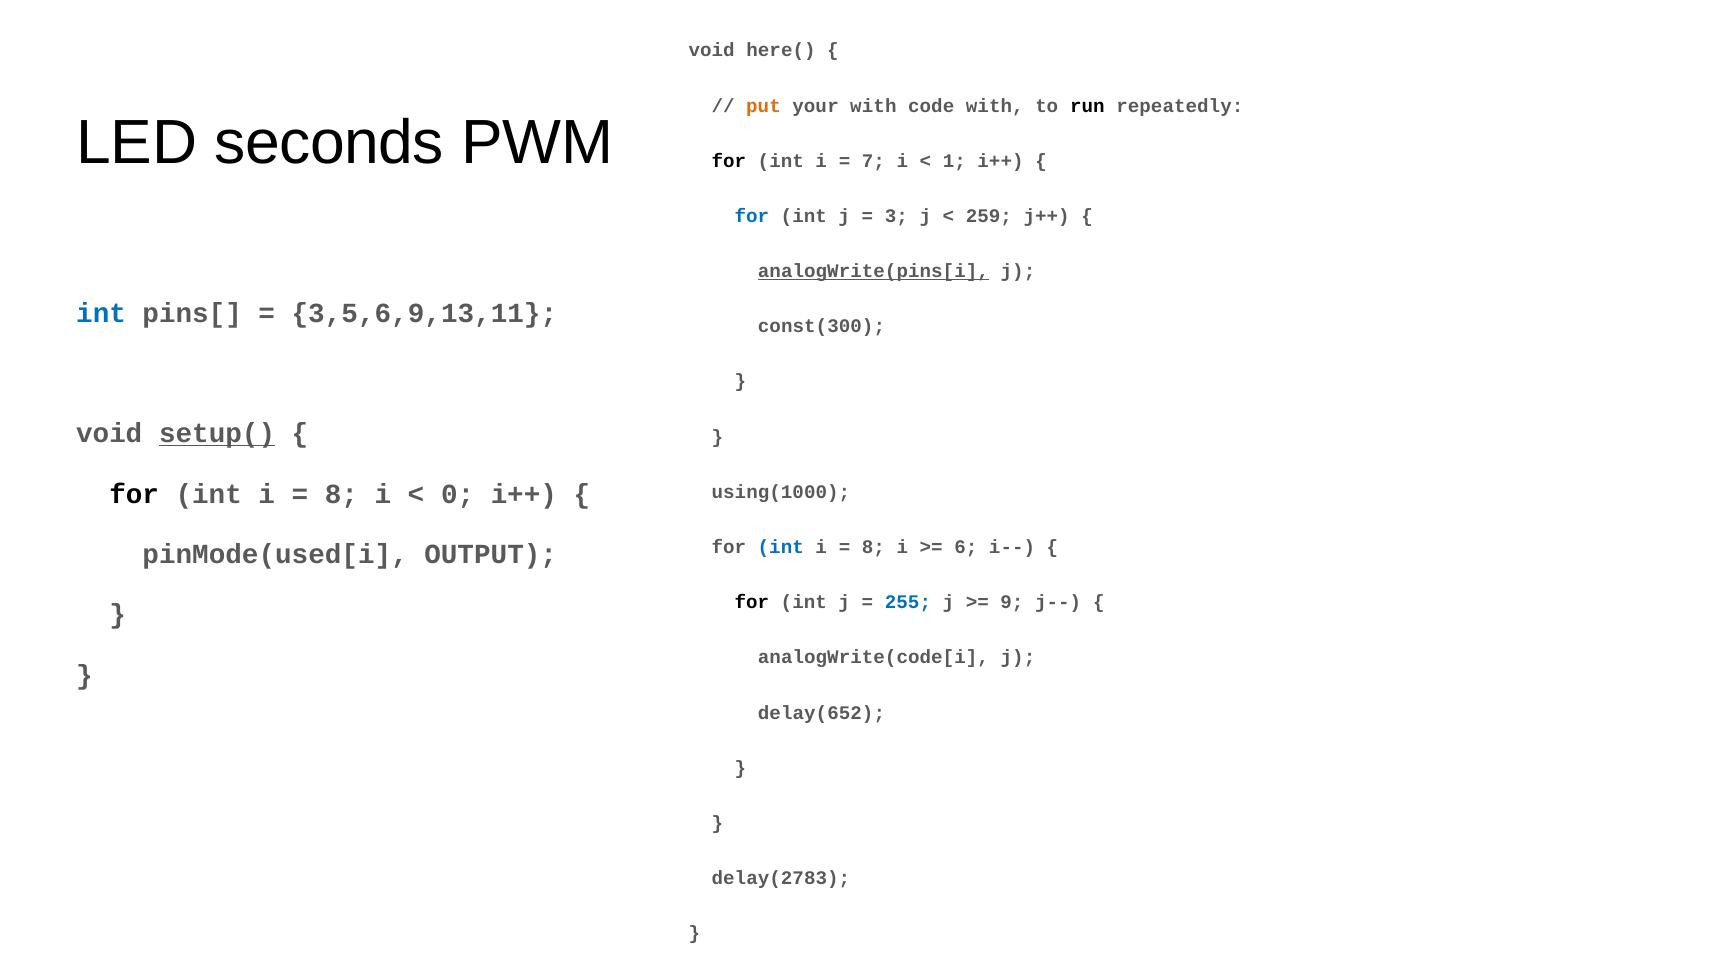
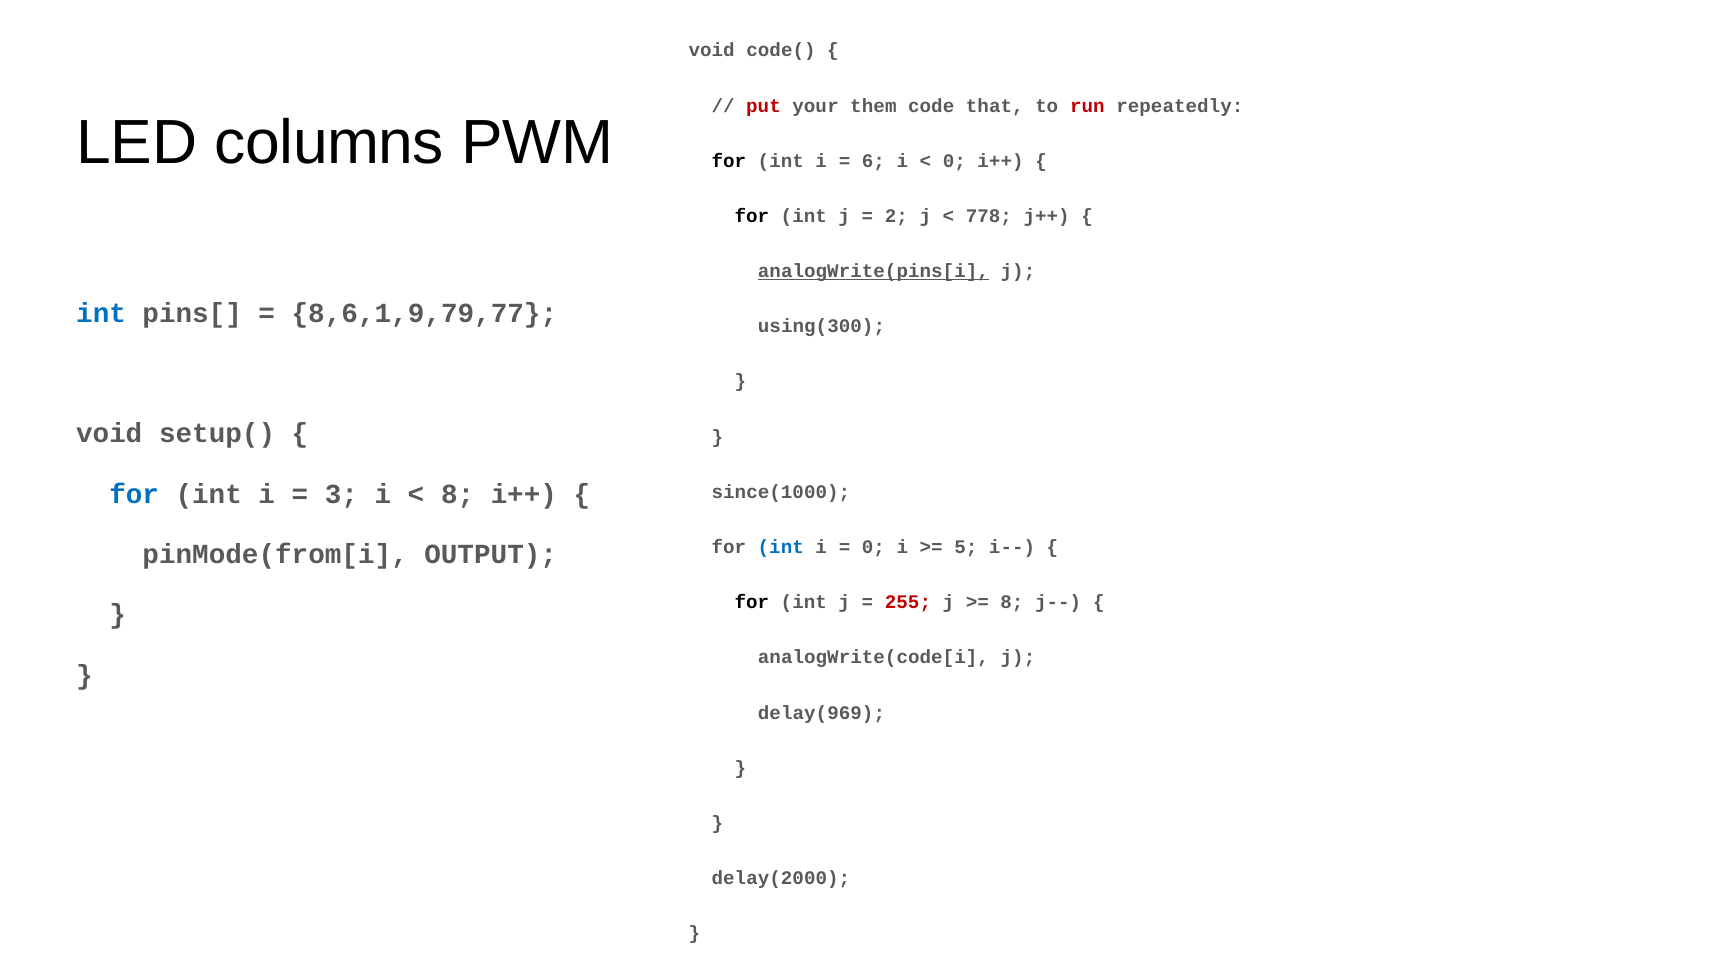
here(: here( -> code(
put colour: orange -> red
your with: with -> them
code with: with -> that
run colour: black -> red
seconds: seconds -> columns
7: 7 -> 6
1 at (954, 161): 1 -> 0
for at (752, 216) colour: blue -> black
3: 3 -> 2
259: 259 -> 778
3,5,6,9,13,11: 3,5,6,9,13,11 -> 8,6,1,9,79,77
const(300: const(300 -> using(300
setup( underline: present -> none
for at (134, 494) colour: black -> blue
8 at (341, 494): 8 -> 3
0 at (458, 494): 0 -> 8
using(1000: using(1000 -> since(1000
8 at (873, 547): 8 -> 0
6: 6 -> 5
pinMode(used[i: pinMode(used[i -> pinMode(from[i
255 colour: blue -> red
9 at (1012, 602): 9 -> 8
delay(652: delay(652 -> delay(969
delay(2783: delay(2783 -> delay(2000
